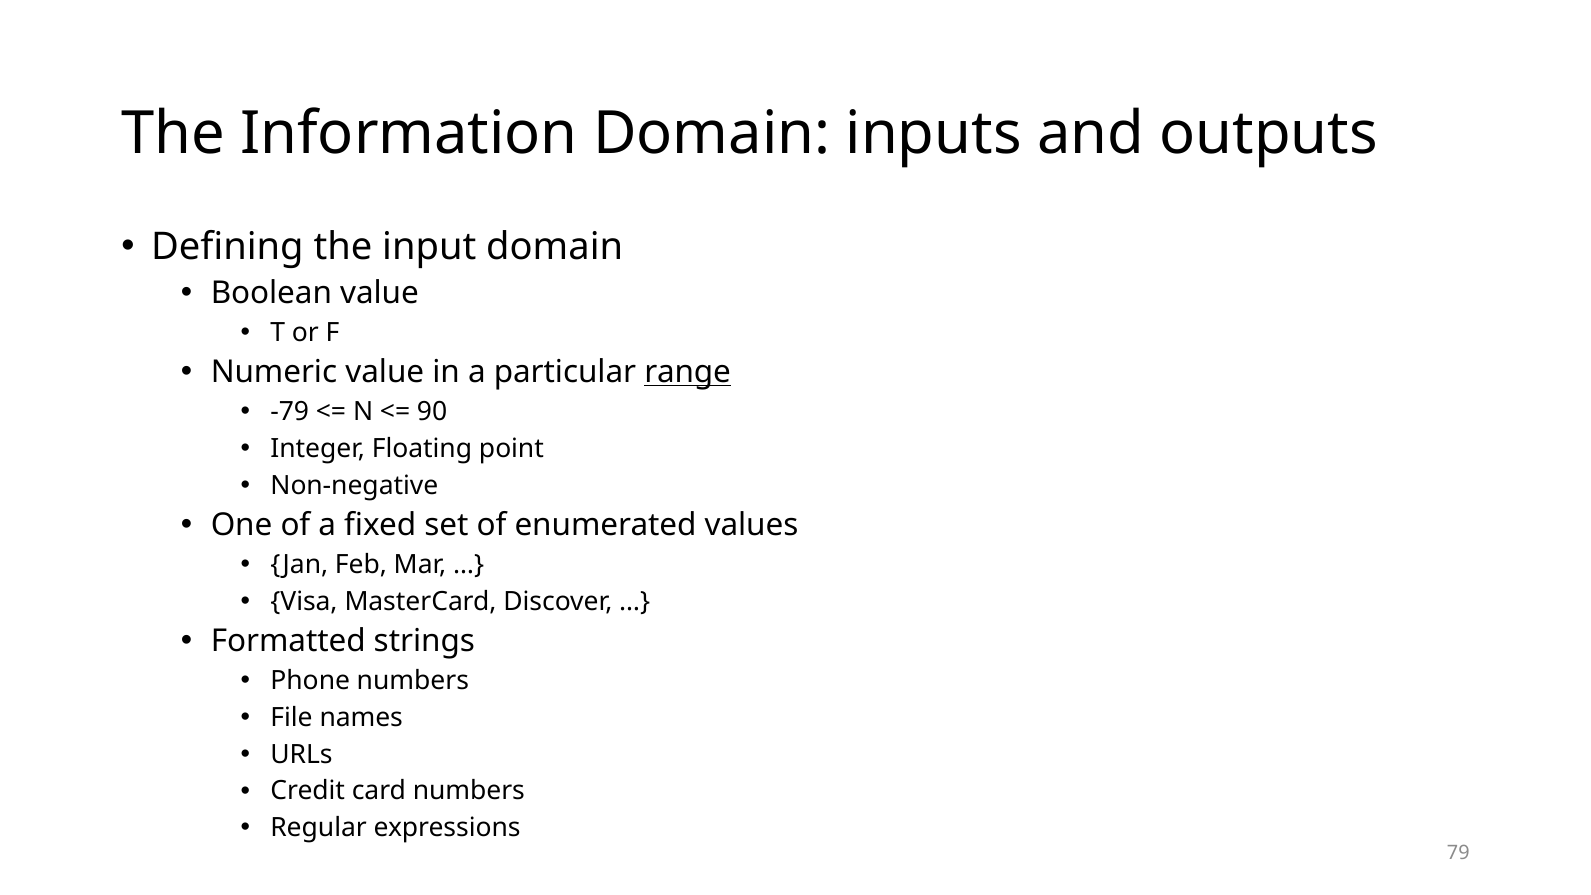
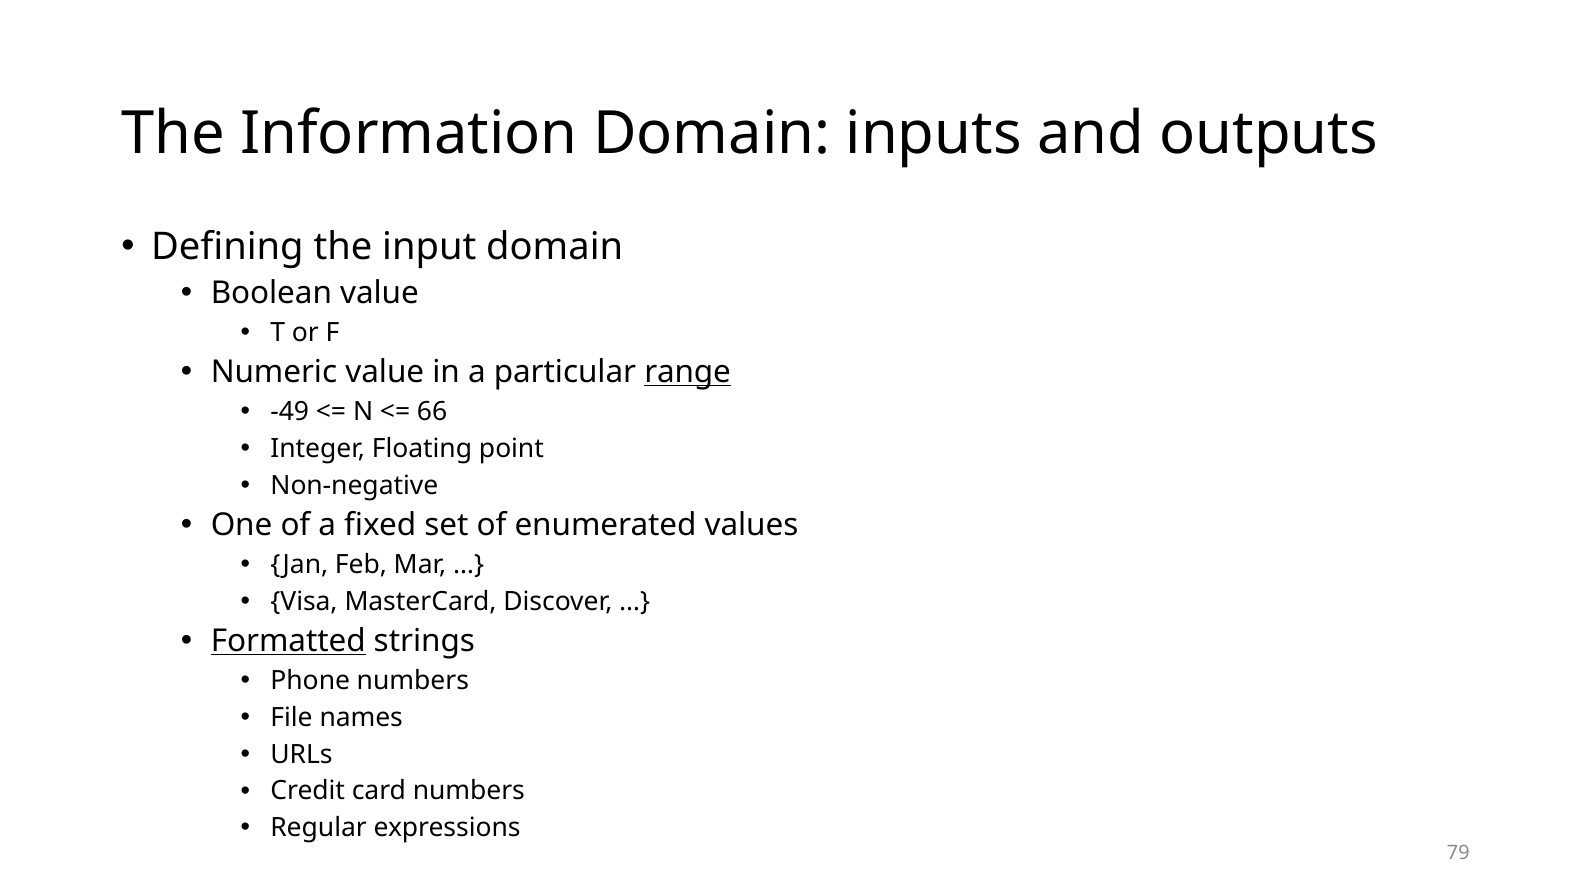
-79: -79 -> -49
90: 90 -> 66
Formatted underline: none -> present
